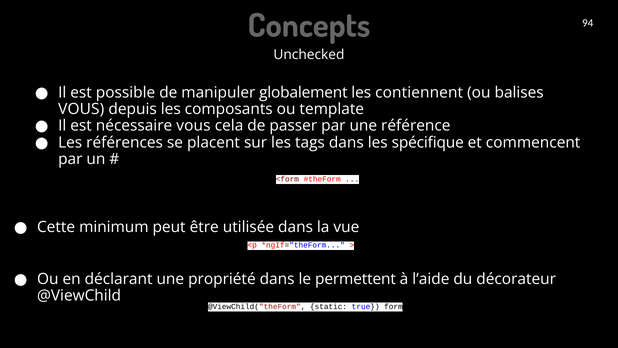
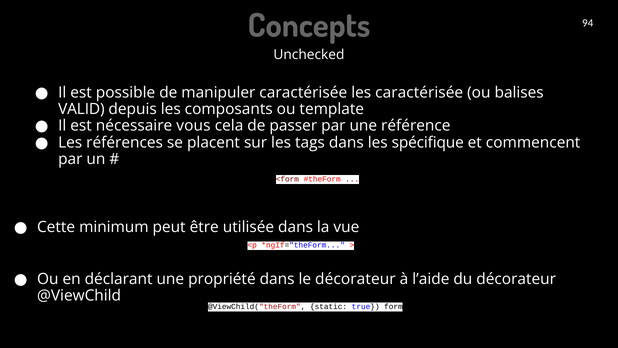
manipuler globalement: globalement -> caractérisée
les contiennent: contiennent -> caractérisée
VOUS at (81, 109): VOUS -> VALID
le permettent: permettent -> décorateur
